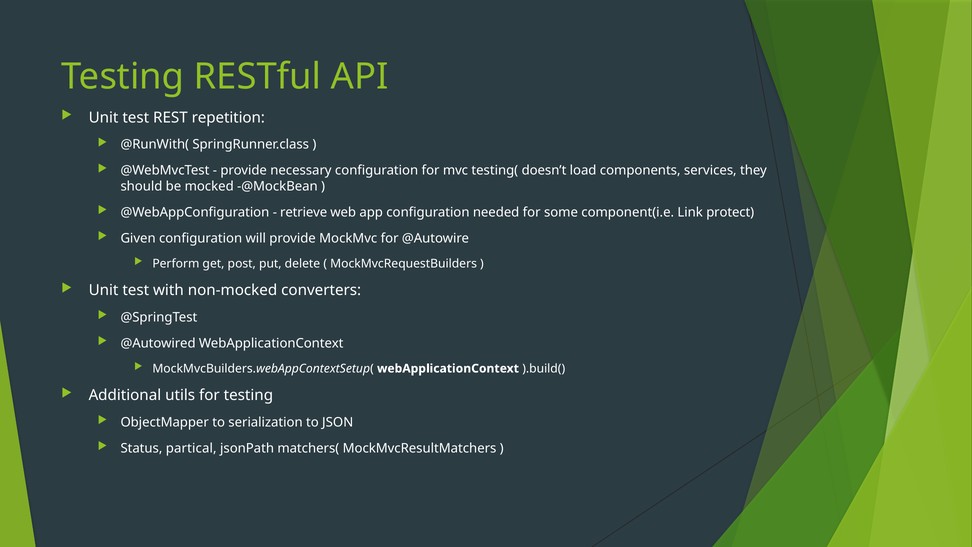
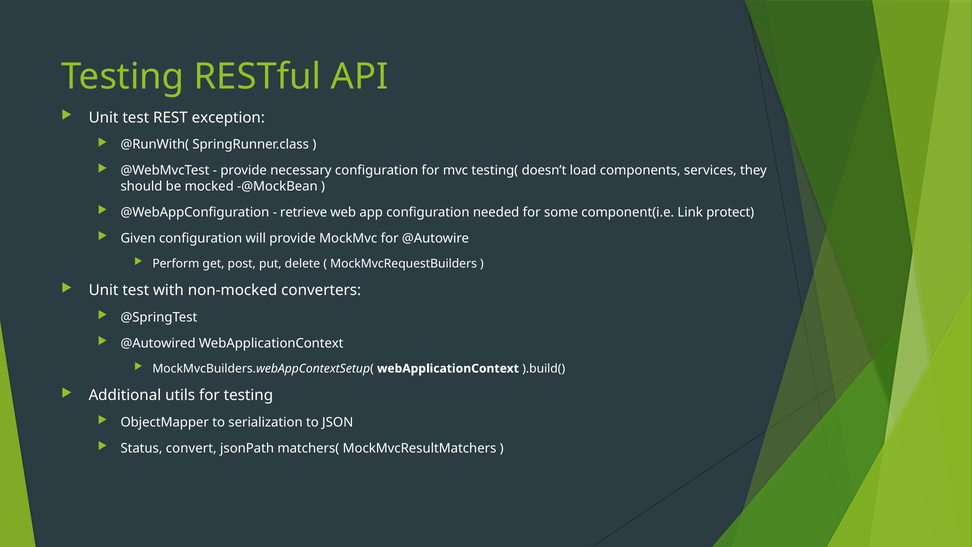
repetition: repetition -> exception
partical: partical -> convert
